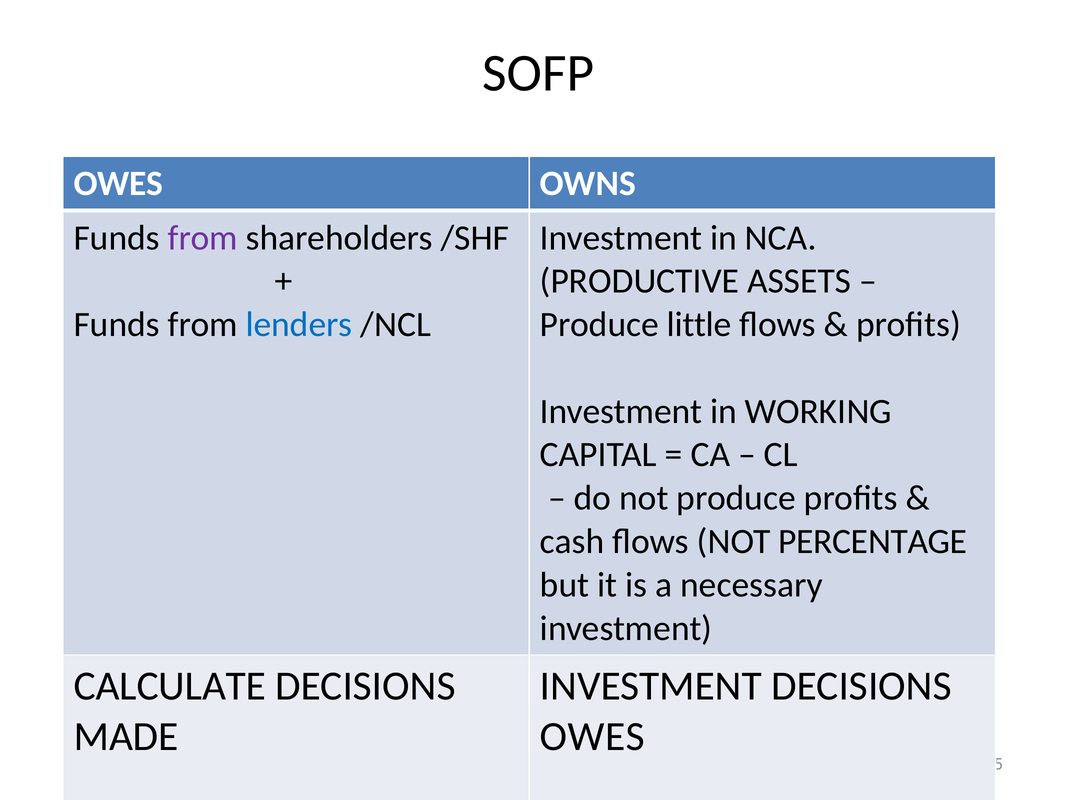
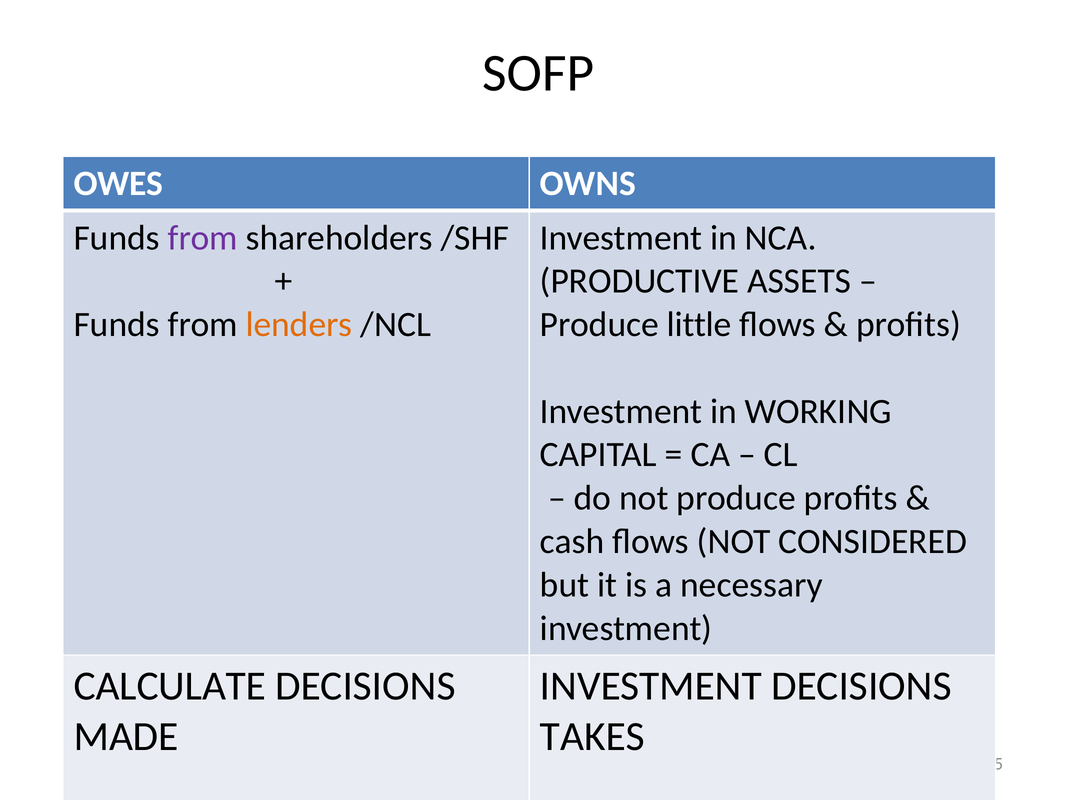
lenders colour: blue -> orange
PERCENTAGE: PERCENTAGE -> CONSIDERED
OWES at (592, 737): OWES -> TAKES
